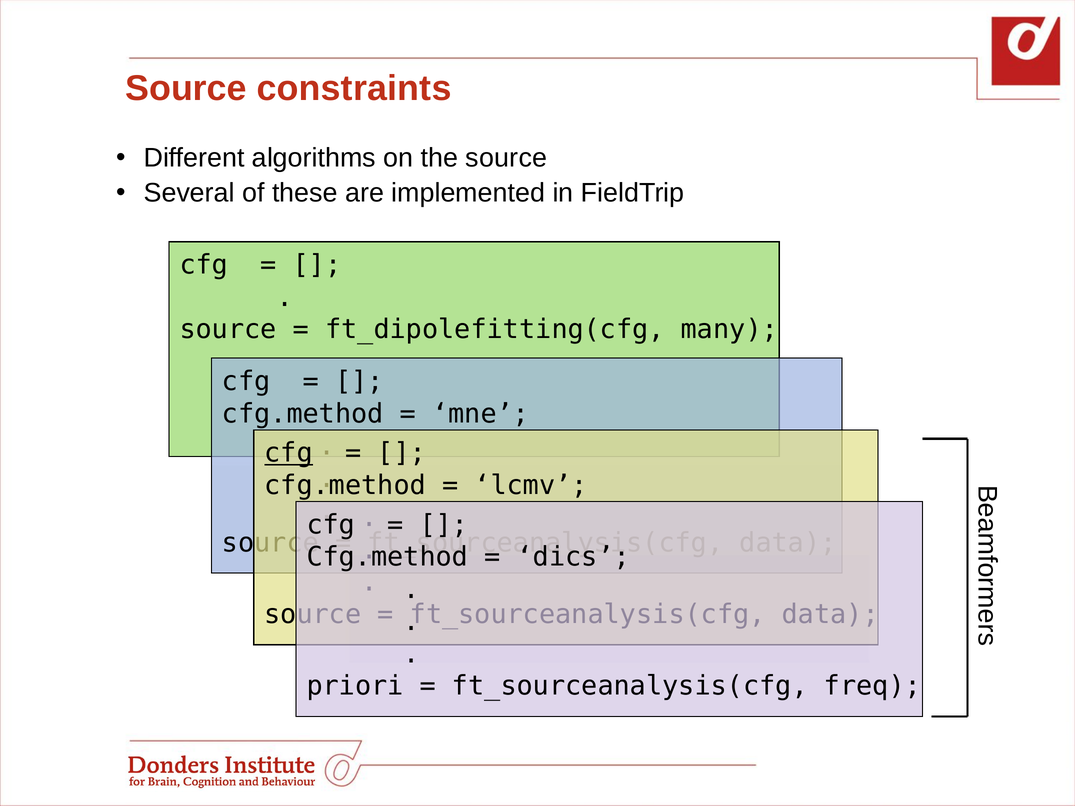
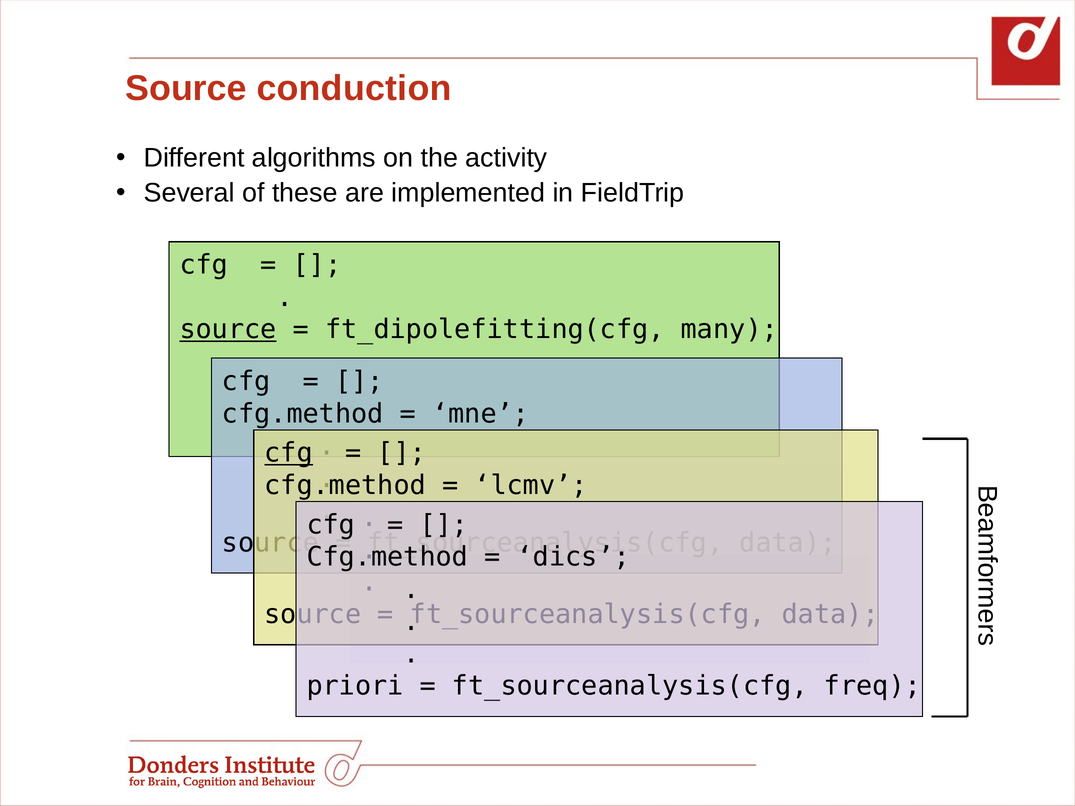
constraints: constraints -> conduction
the source: source -> activity
source at (228, 330) underline: none -> present
